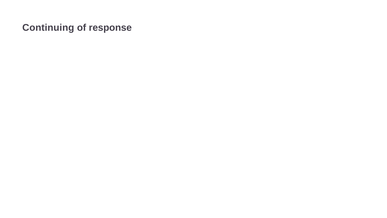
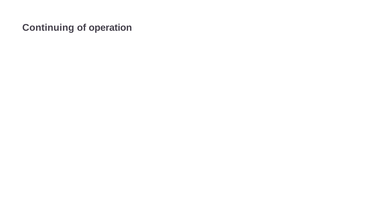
response: response -> operation
